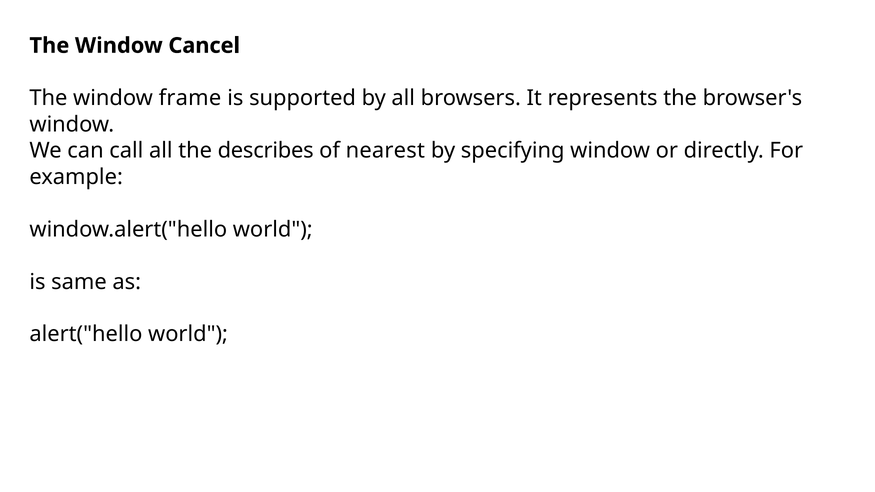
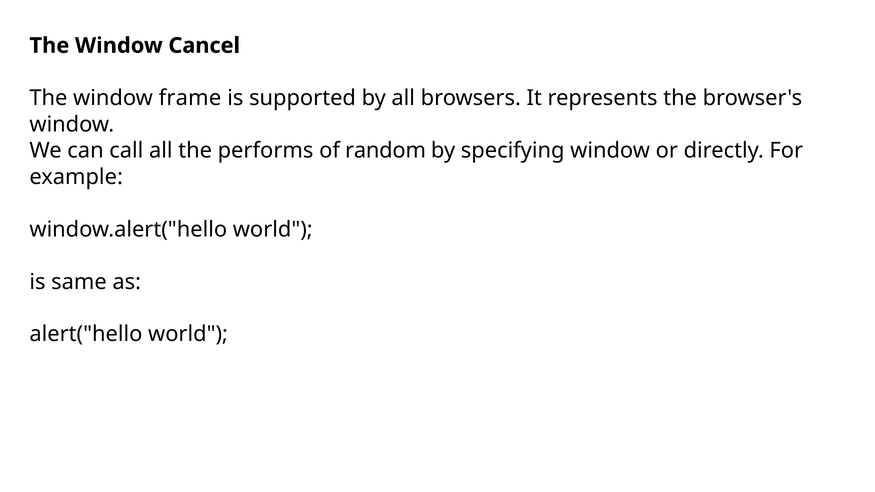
describes: describes -> performs
nearest: nearest -> random
